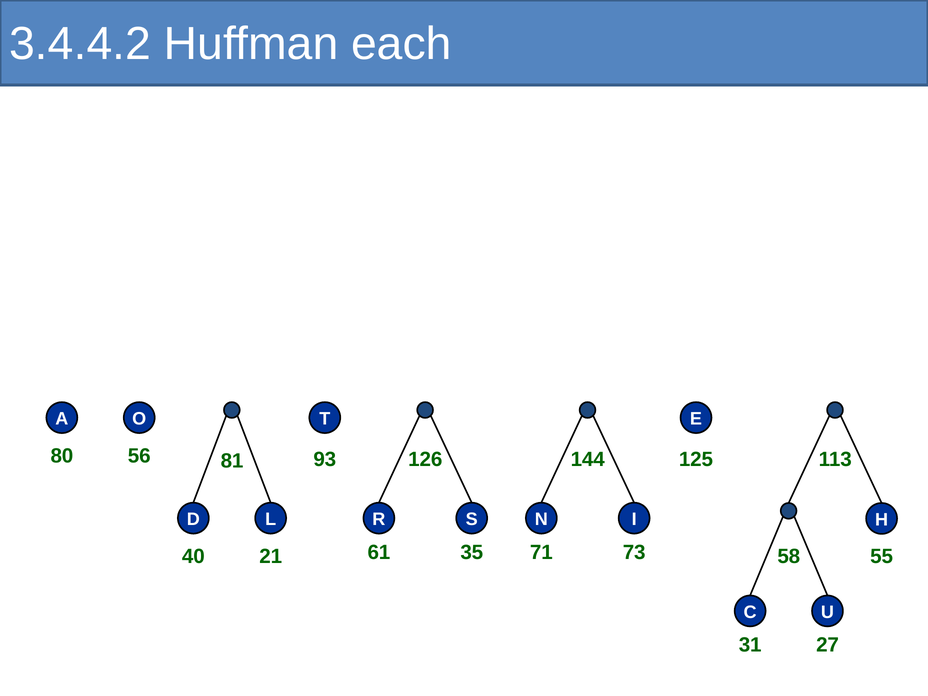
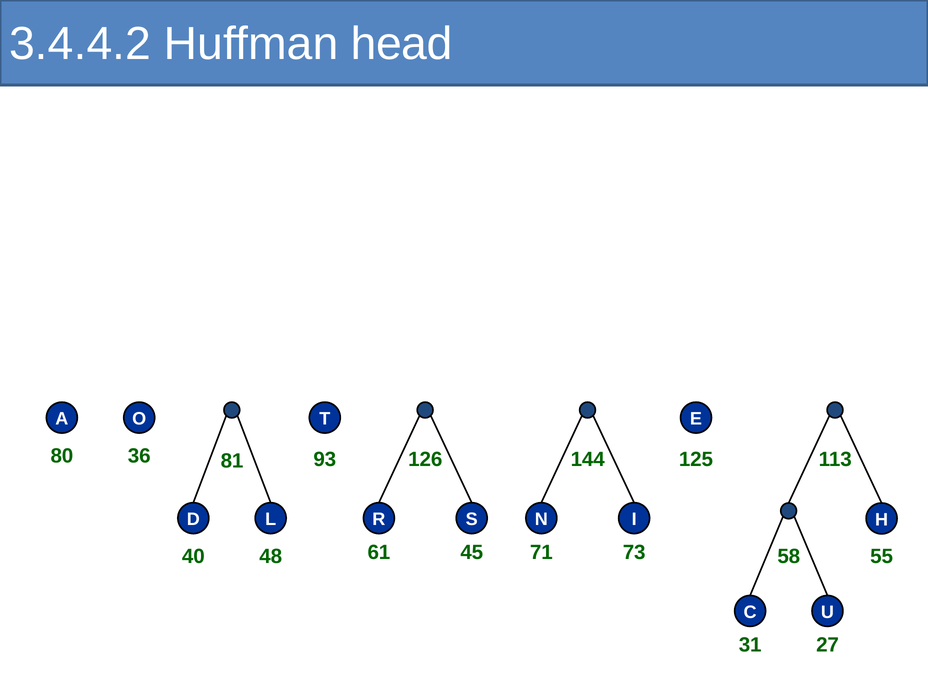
each: each -> head
56: 56 -> 36
35: 35 -> 45
21: 21 -> 48
